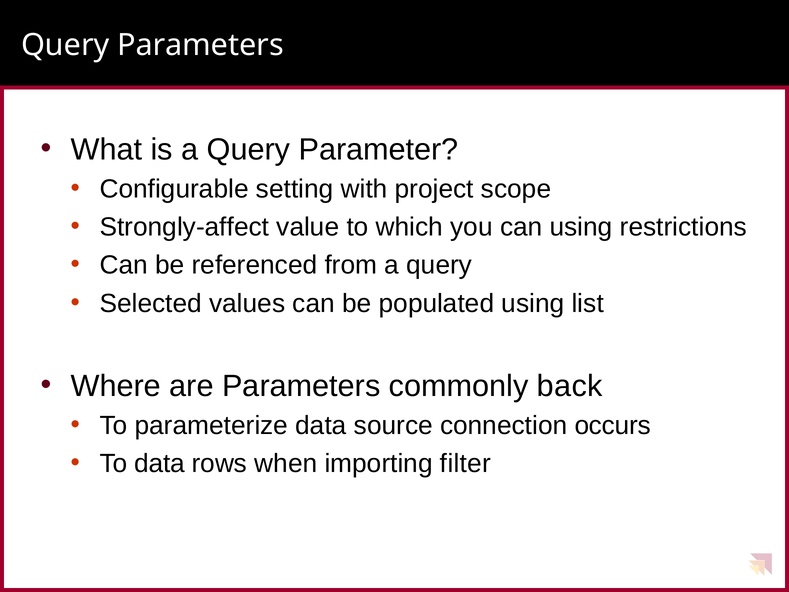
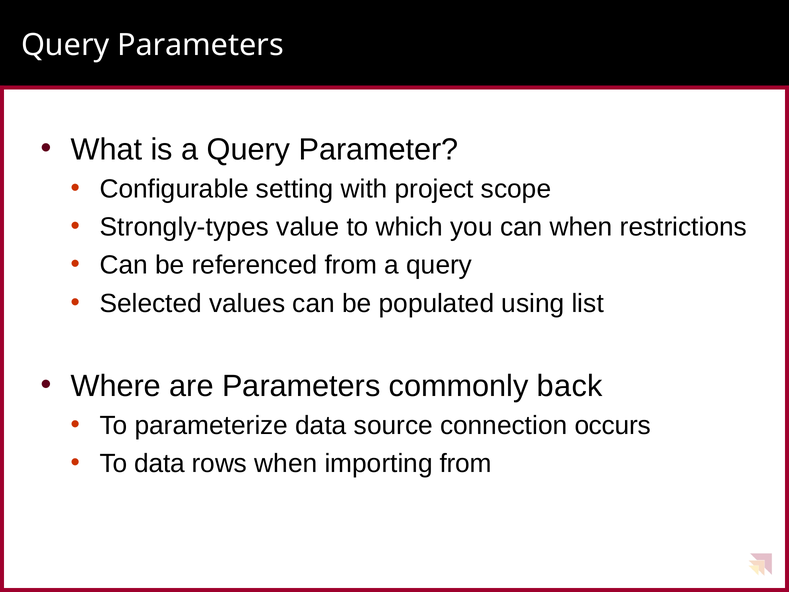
Strongly-affect: Strongly-affect -> Strongly-types
can using: using -> when
importing filter: filter -> from
